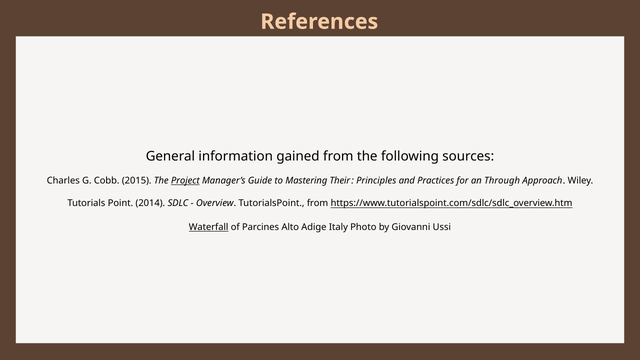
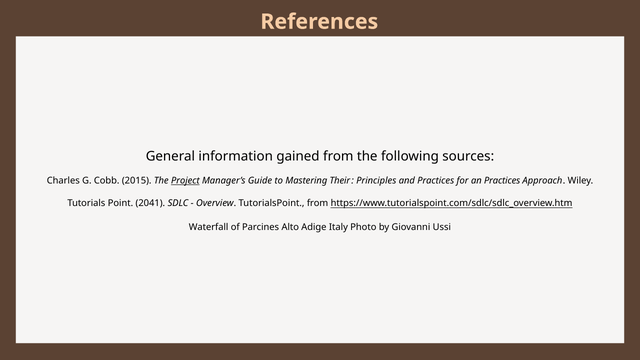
an Through: Through -> Practices
2014: 2014 -> 2041
Waterfall underline: present -> none
